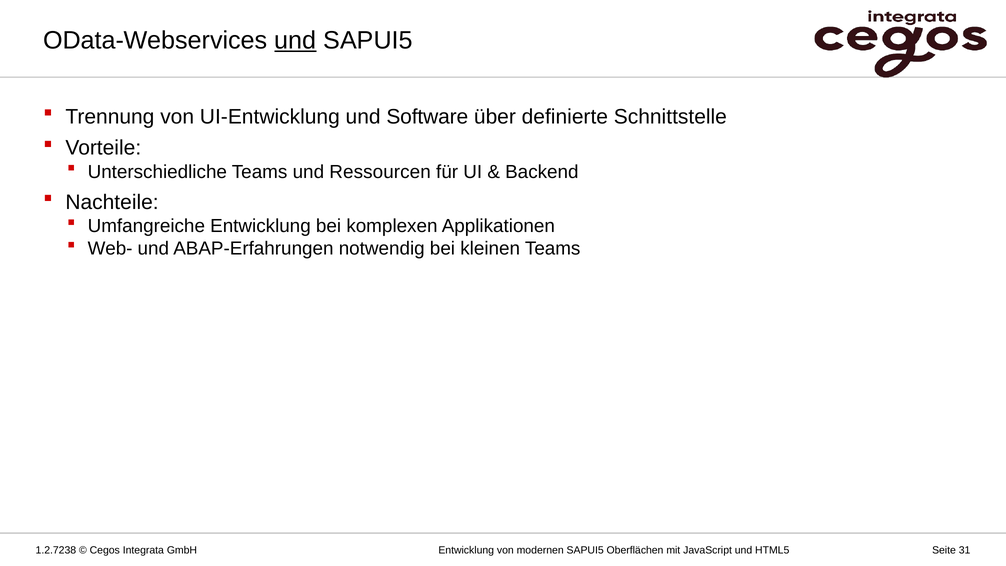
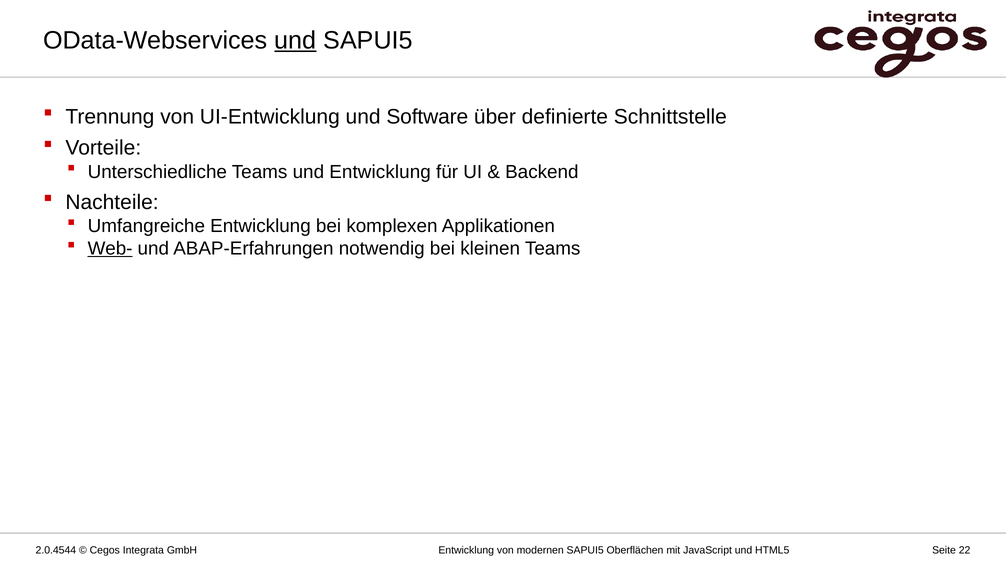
und Ressourcen: Ressourcen -> Entwicklung
Web- underline: none -> present
1.2.7238: 1.2.7238 -> 2.0.4544
31: 31 -> 22
